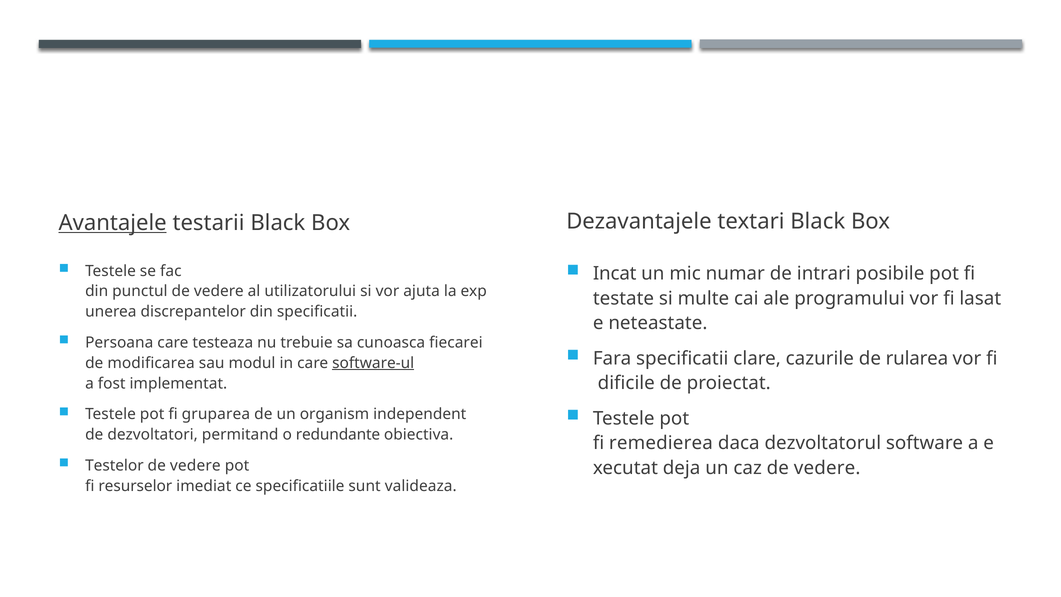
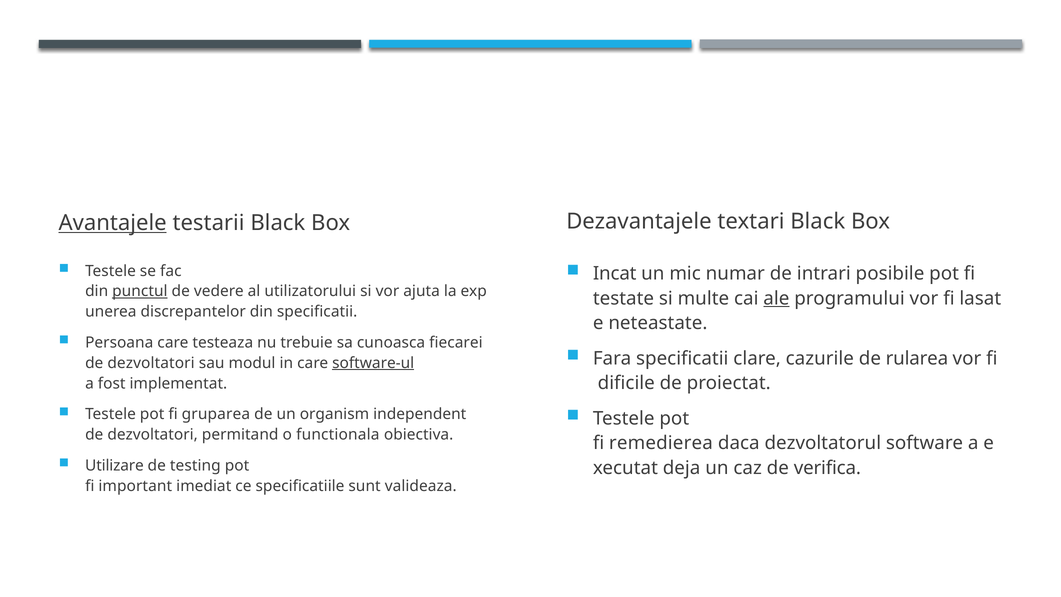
punctul underline: none -> present
ale underline: none -> present
modificarea at (151, 363): modificarea -> dezvoltatori
redundante: redundante -> functionala
Testelor: Testelor -> Utilizare
vedere at (195, 465): vedere -> testing
caz de vedere: vedere -> verifica
resurselor: resurselor -> important
